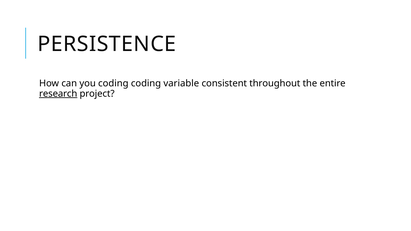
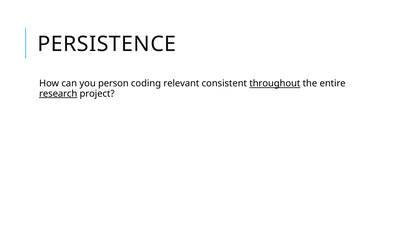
you coding: coding -> person
variable: variable -> relevant
throughout underline: none -> present
